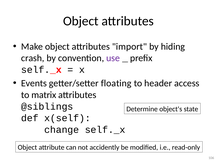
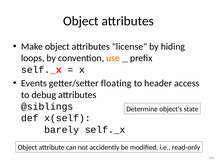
import: import -> license
crash: crash -> loops
use colour: purple -> orange
matrix: matrix -> debug
change: change -> barely
